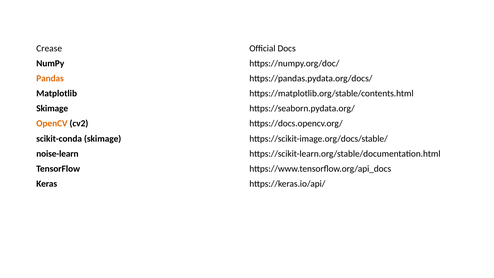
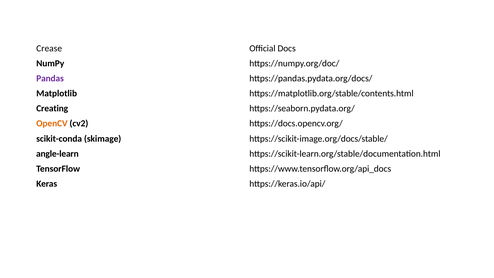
Pandas colour: orange -> purple
Skimage at (52, 109): Skimage -> Creating
noise-learn: noise-learn -> angle-learn
